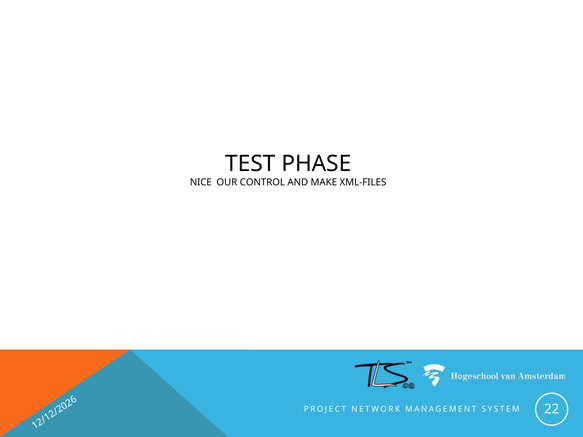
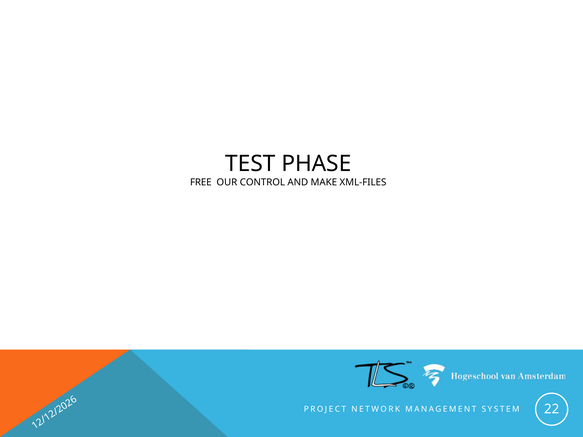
NICE: NICE -> FREE
